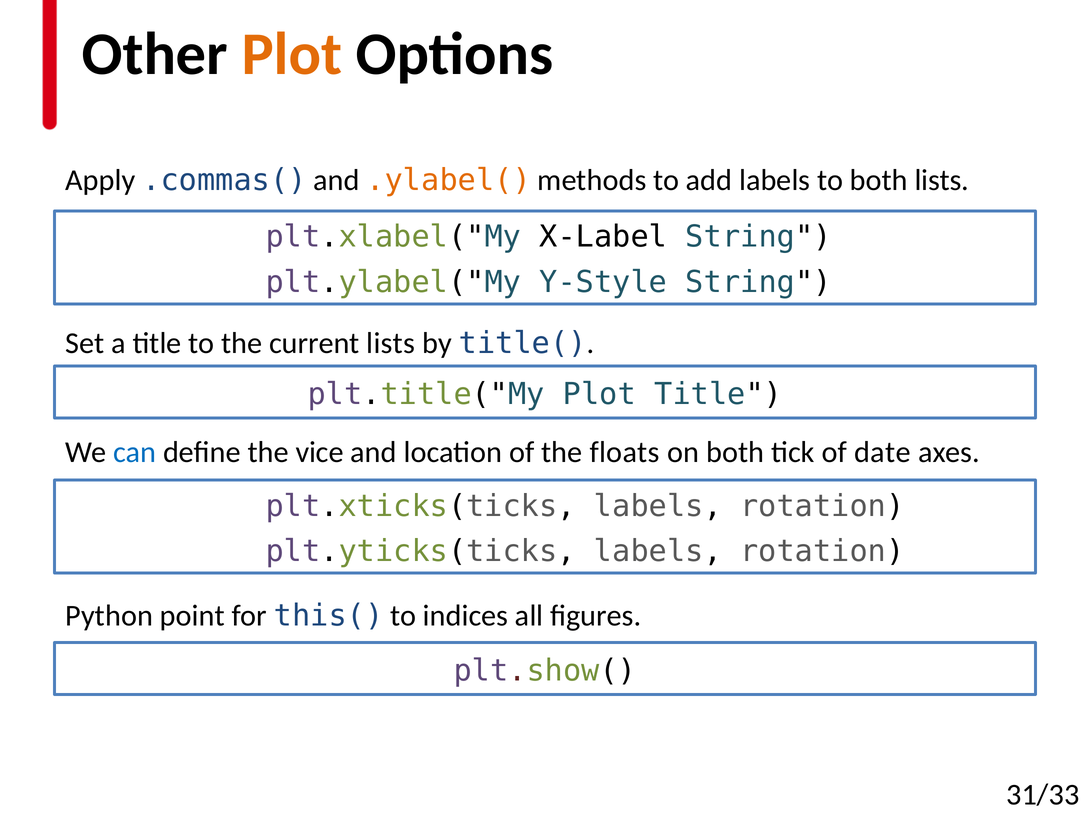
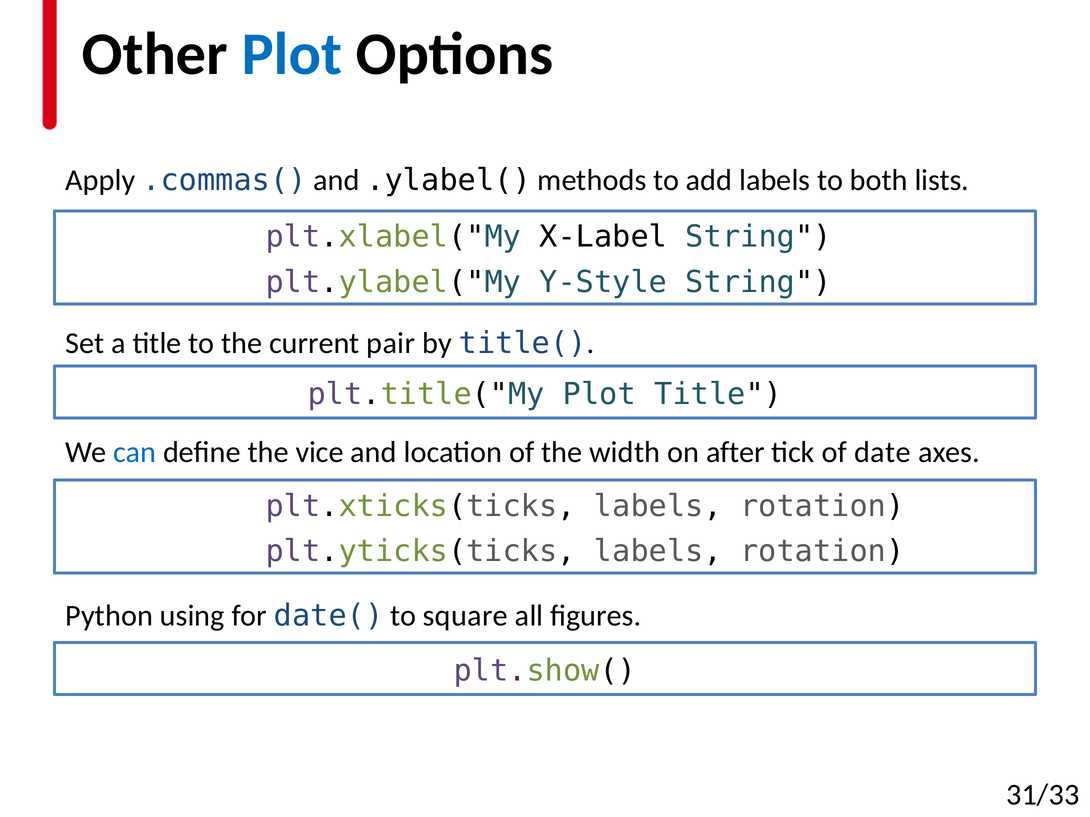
Plot at (292, 54) colour: orange -> blue
.ylabel( colour: orange -> black
current lists: lists -> pair
floats: floats -> width
on both: both -> after
point: point -> using
this(: this( -> date(
indices: indices -> square
